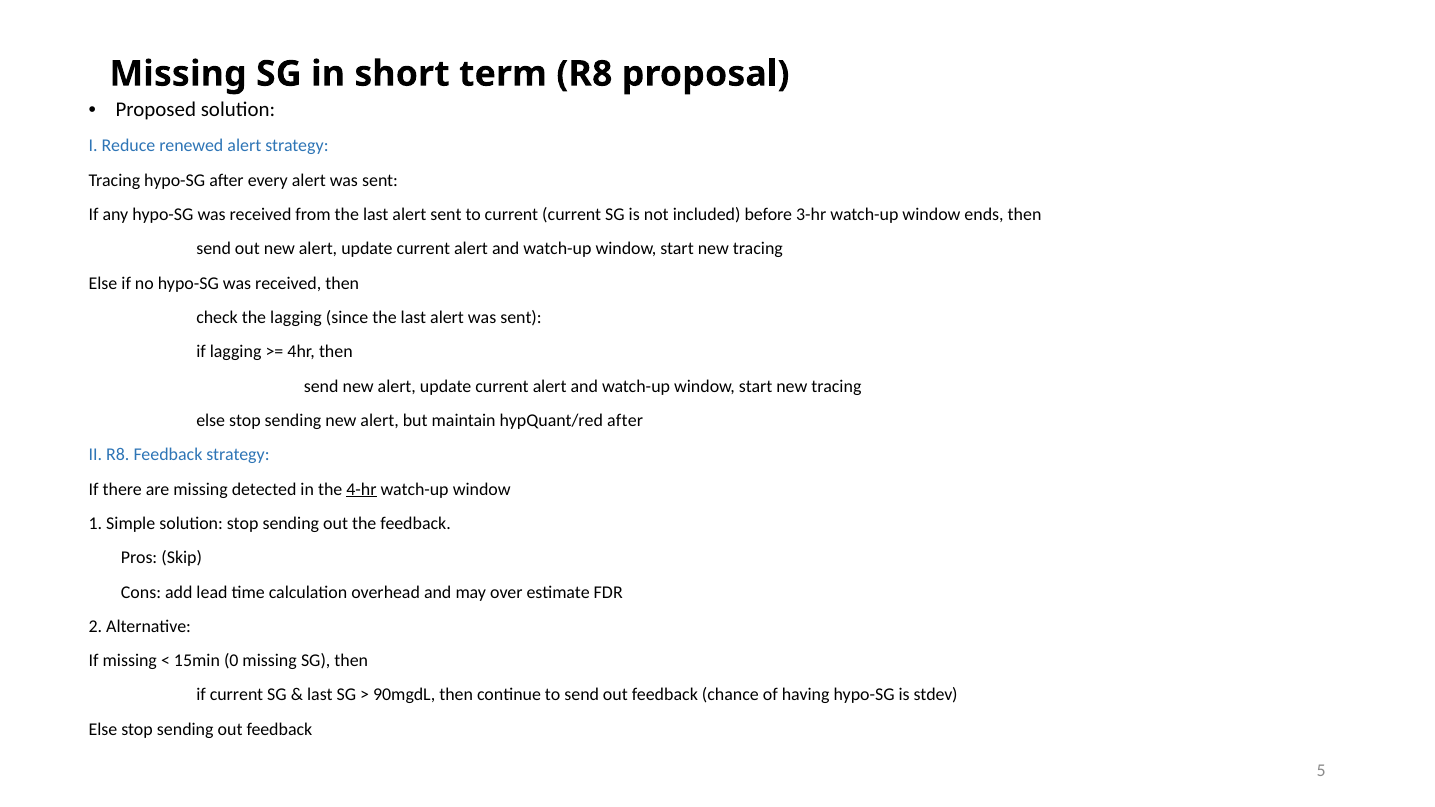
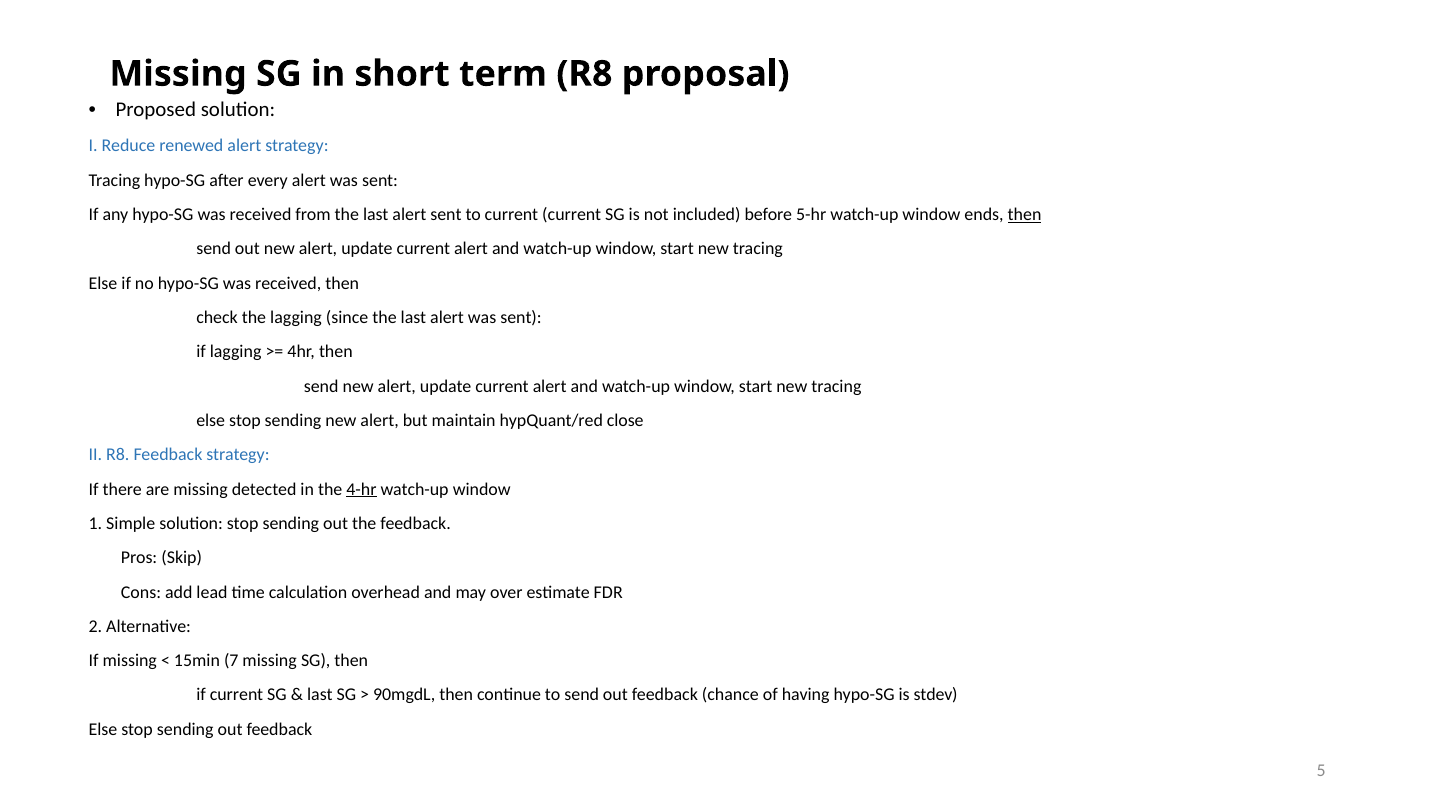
3-hr: 3-hr -> 5-hr
then at (1025, 215) underline: none -> present
hypQuant/red after: after -> close
0: 0 -> 7
